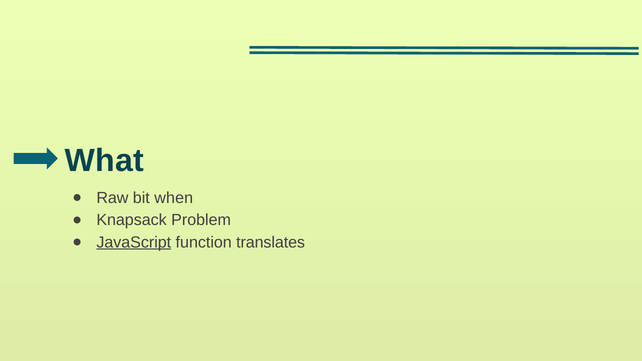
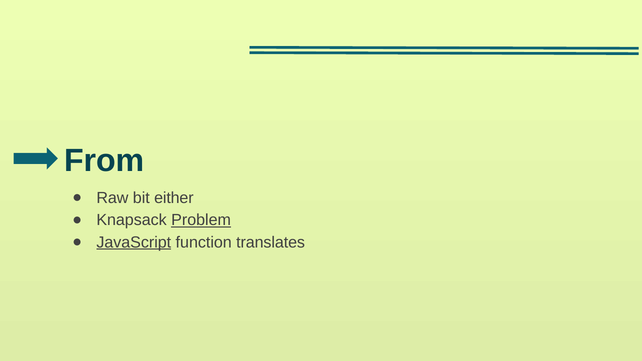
What: What -> From
when: when -> either
Problem underline: none -> present
